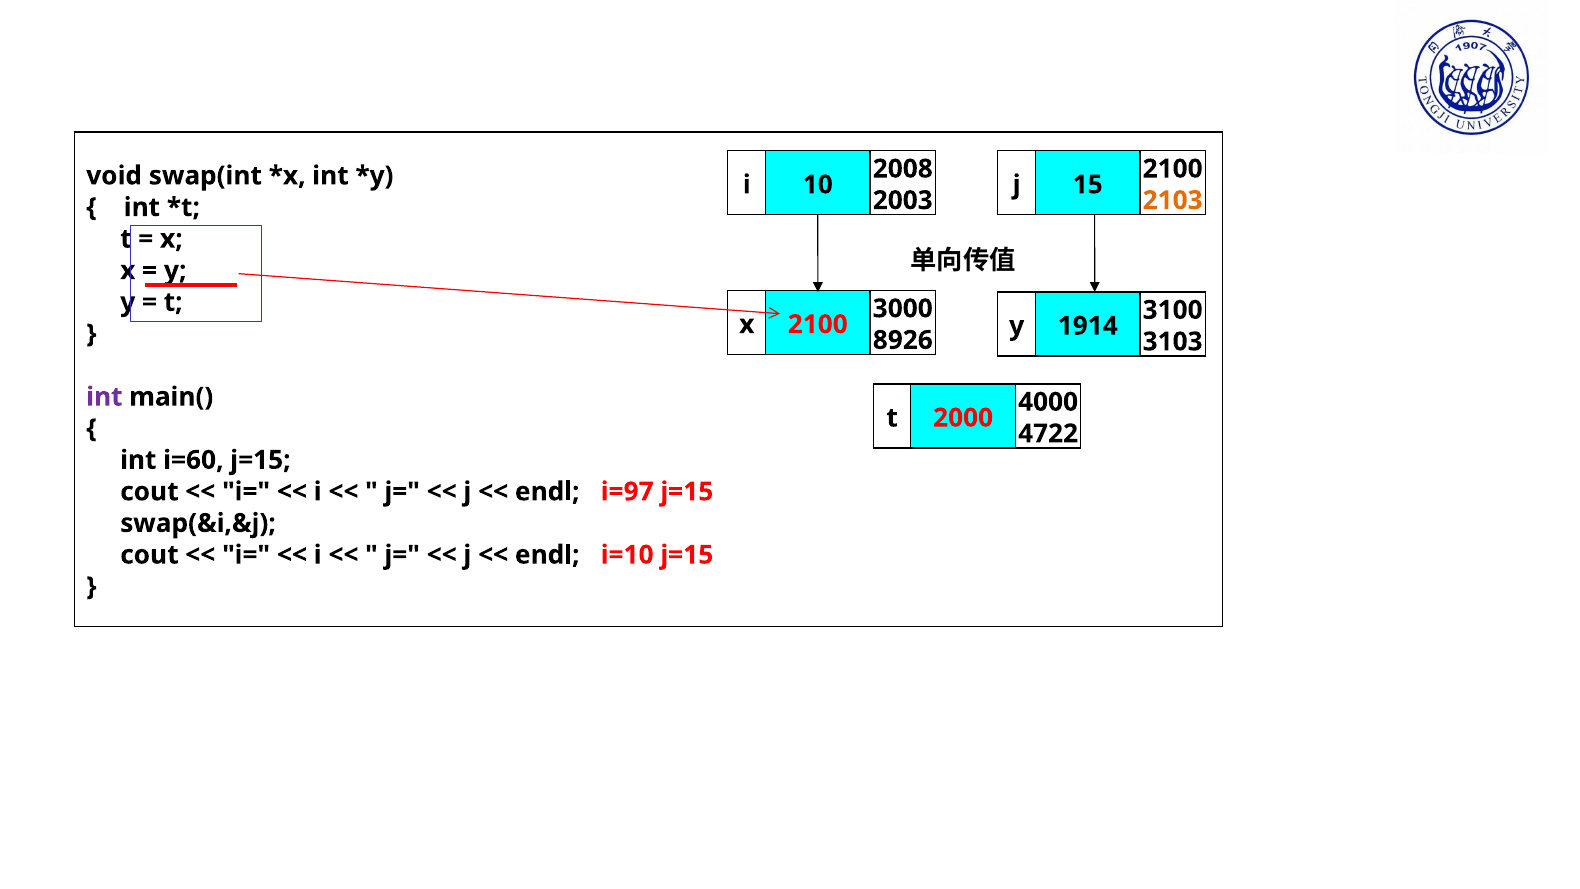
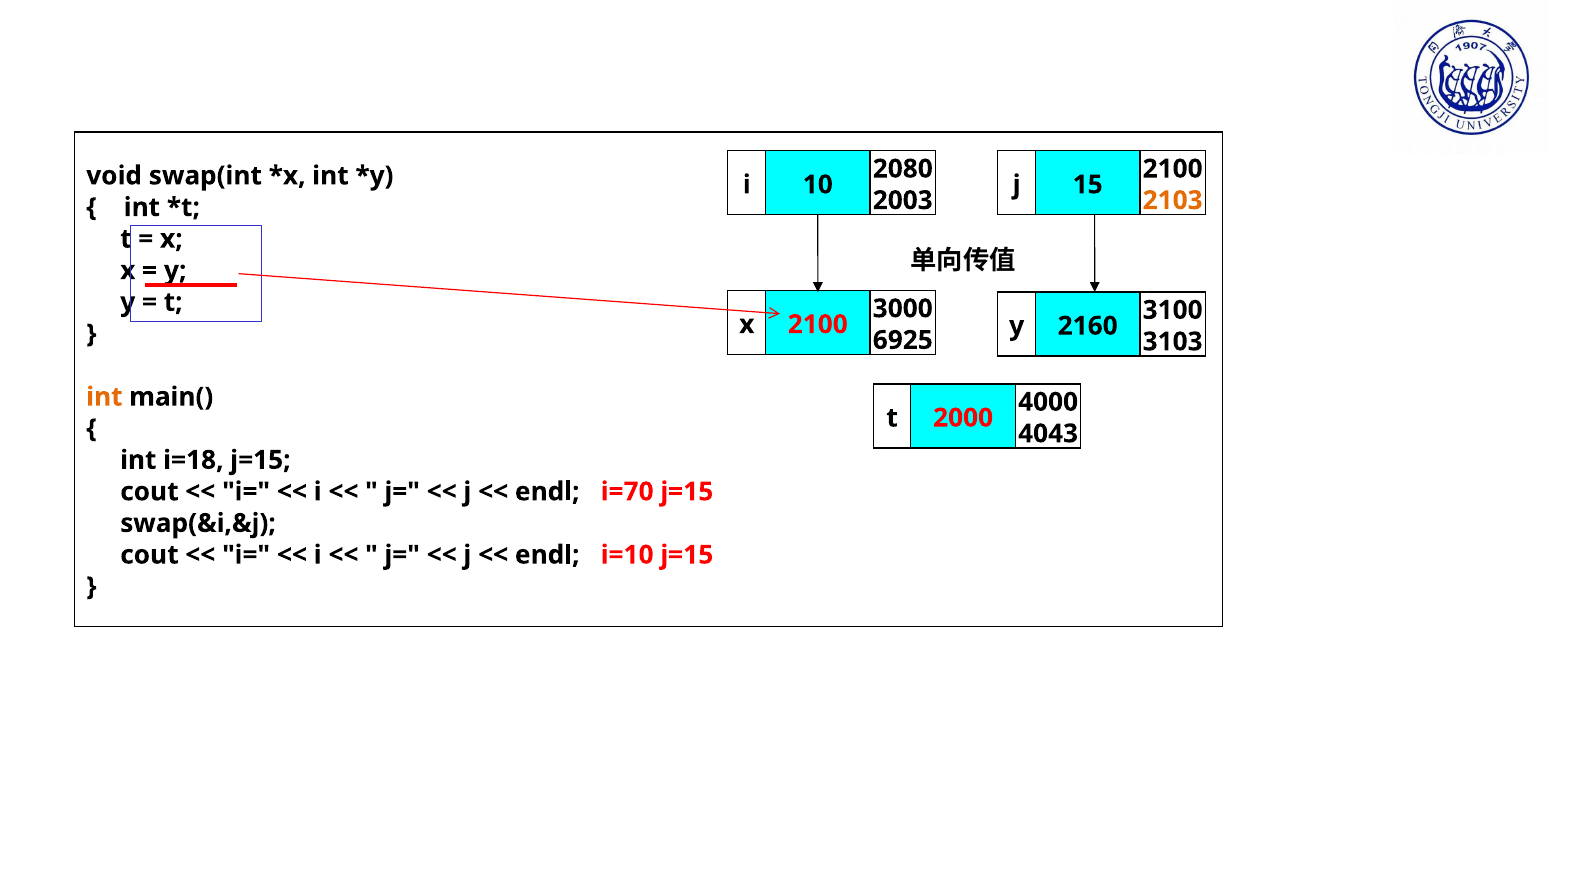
2008: 2008 -> 2080
1914: 1914 -> 2160
8926: 8926 -> 6925
int at (104, 397) colour: purple -> orange
4722: 4722 -> 4043
i=60: i=60 -> i=18
i=97: i=97 -> i=70
